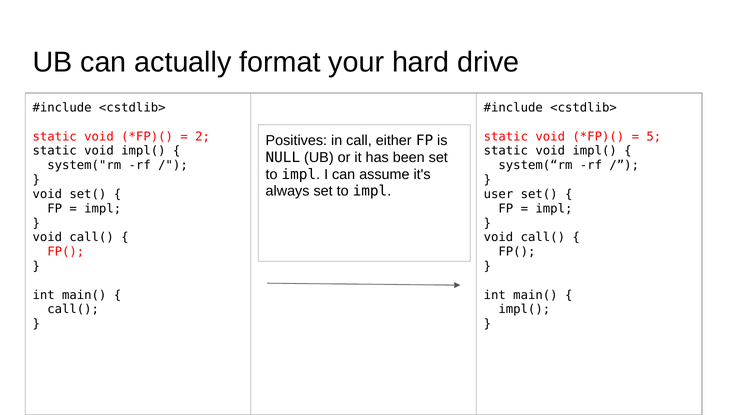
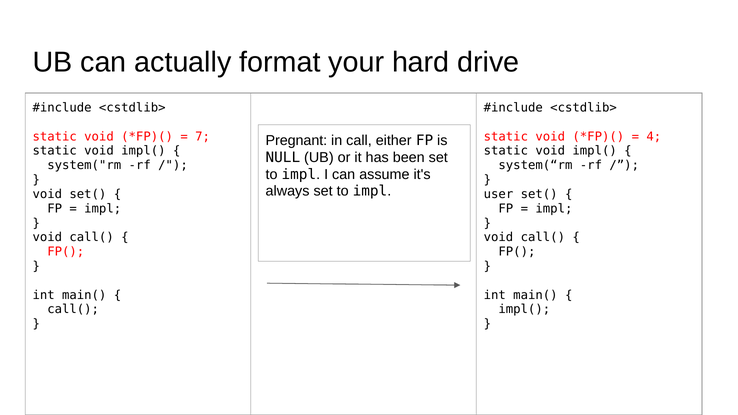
2: 2 -> 7
5: 5 -> 4
Positives: Positives -> Pregnant
